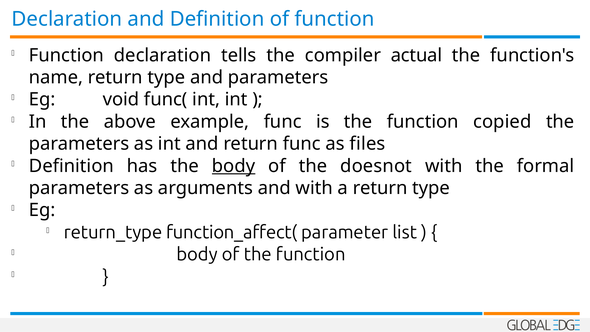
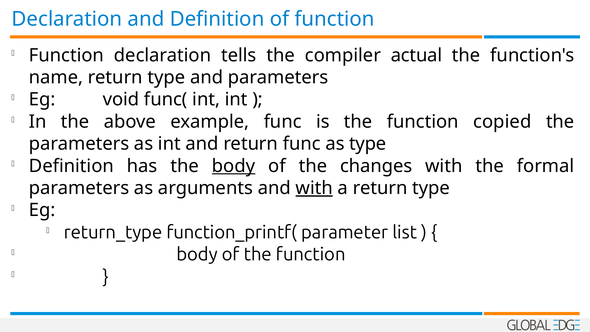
as files: files -> type
doesnot: doesnot -> changes
with at (314, 188) underline: none -> present
function_affect(: function_affect( -> function_printf(
